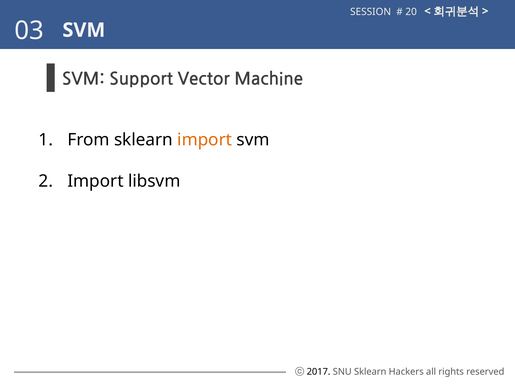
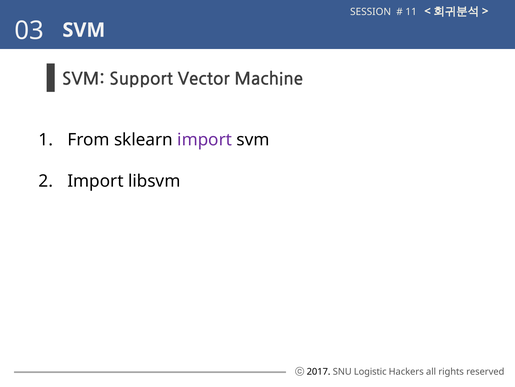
20: 20 -> 11
import at (205, 140) colour: orange -> purple
SNU Sklearn: Sklearn -> Logistic
